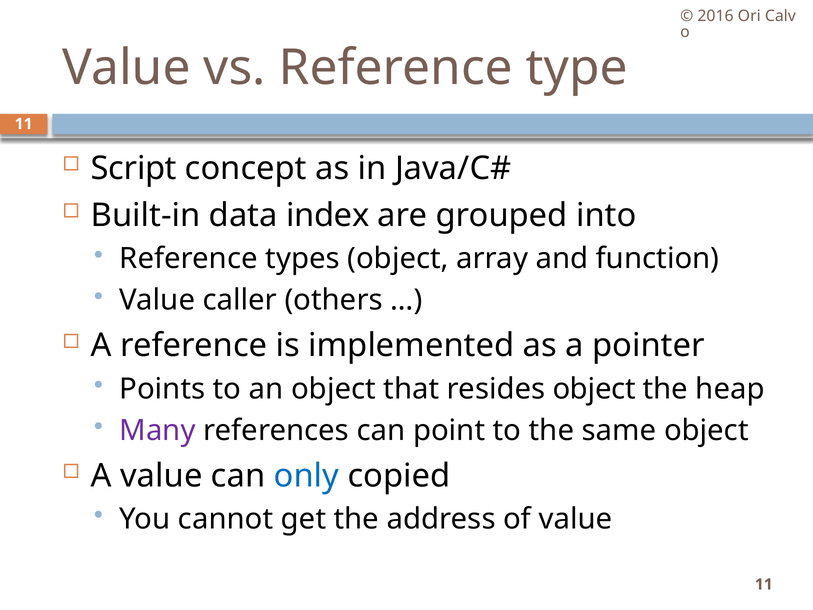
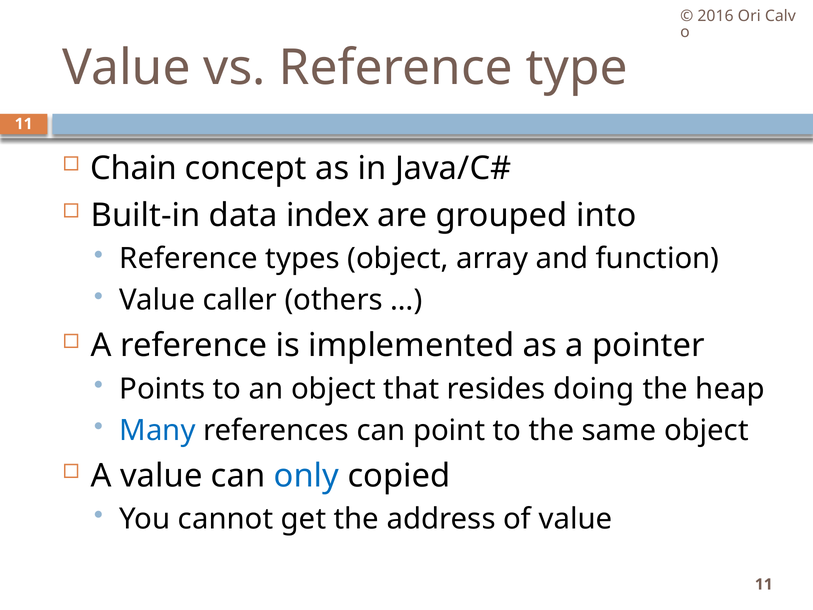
Script: Script -> Chain
resides object: object -> doing
Many colour: purple -> blue
